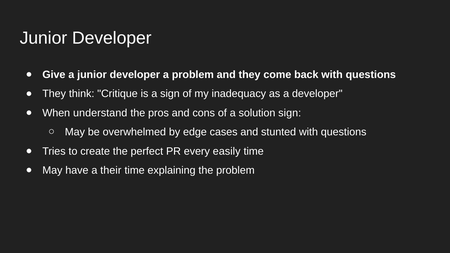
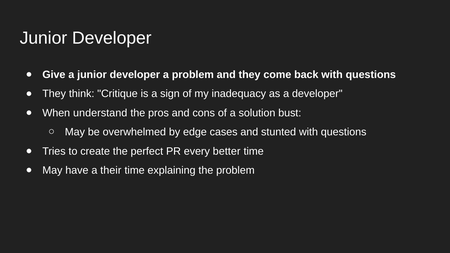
solution sign: sign -> bust
easily: easily -> better
